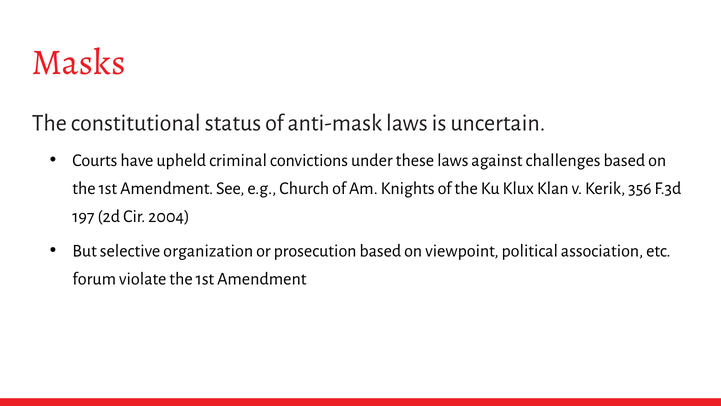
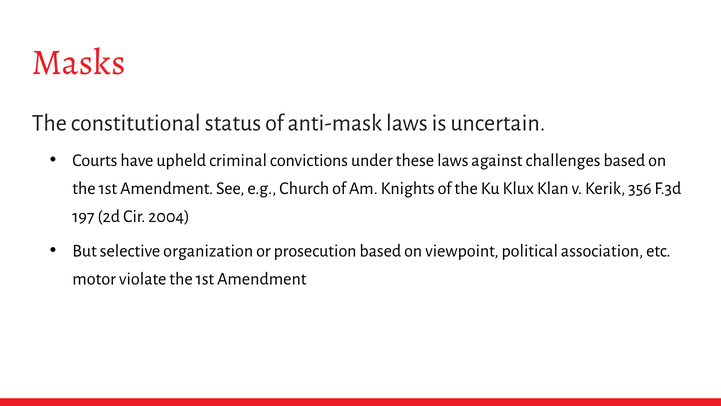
forum: forum -> motor
